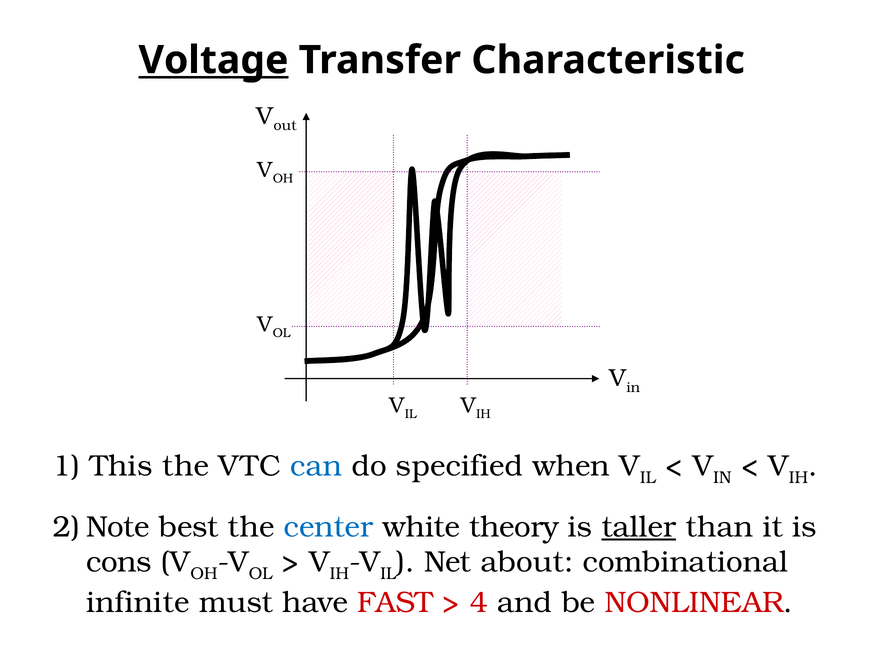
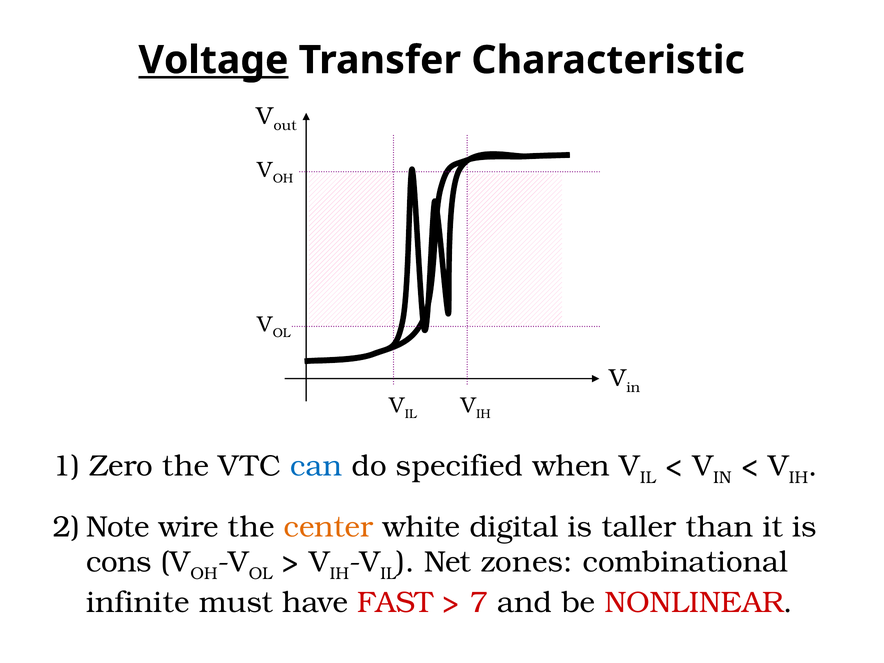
This: This -> Zero
best: best -> wire
center colour: blue -> orange
theory: theory -> digital
taller underline: present -> none
about: about -> zones
4: 4 -> 7
